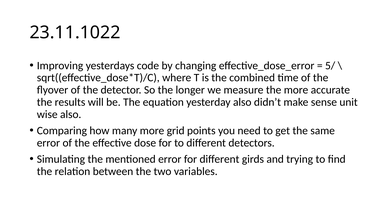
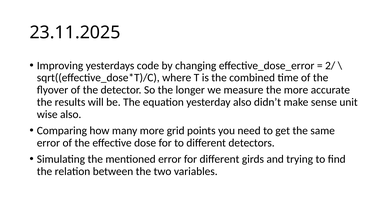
23.11.1022: 23.11.1022 -> 23.11.2025
5/: 5/ -> 2/
